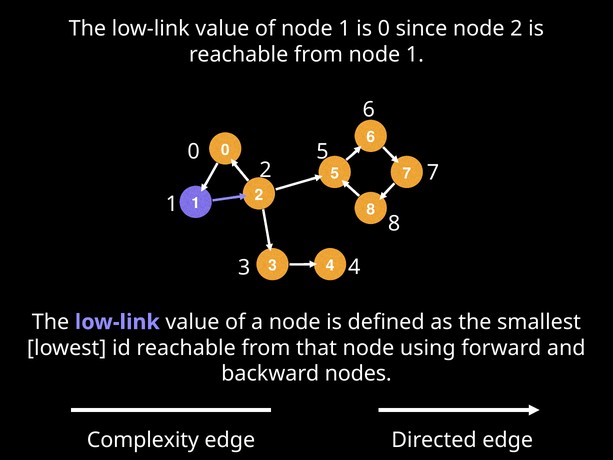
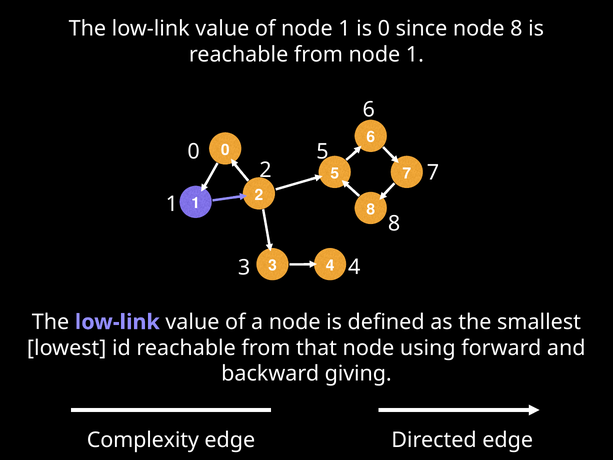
2 at (516, 29): 2 -> 8
nodes: nodes -> giving
